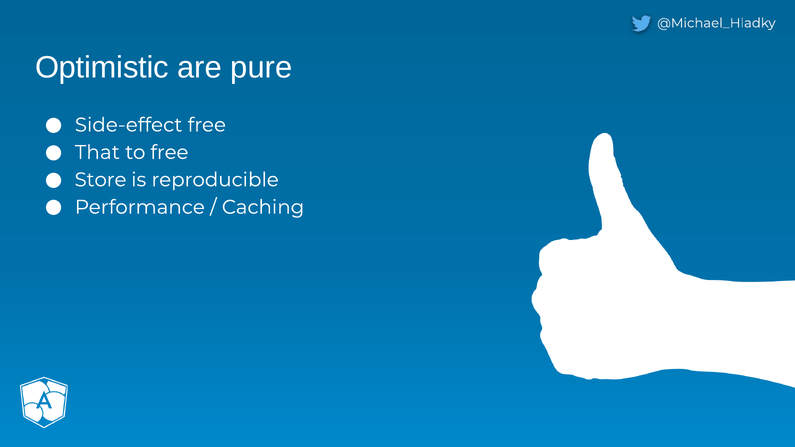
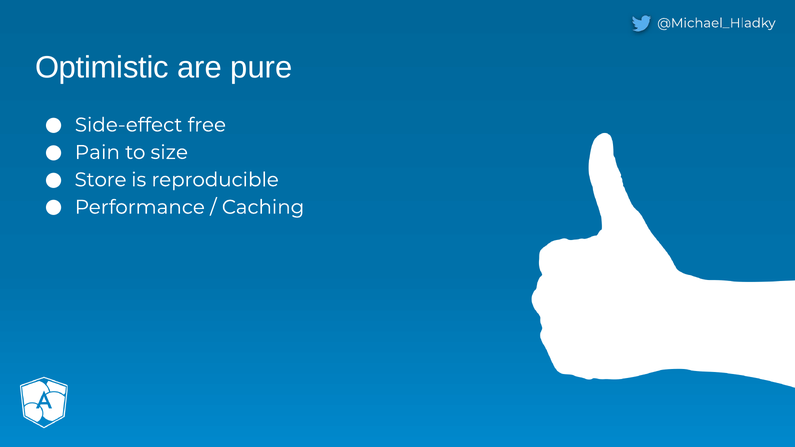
That: That -> Pain
to free: free -> size
